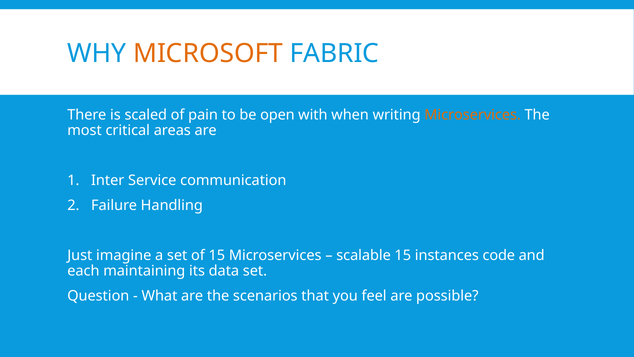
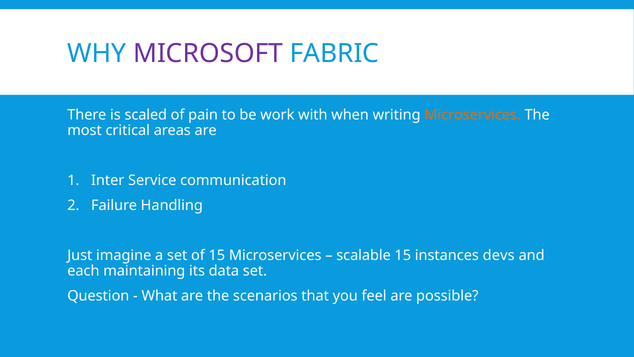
MICROSOFT colour: orange -> purple
open: open -> work
code: code -> devs
